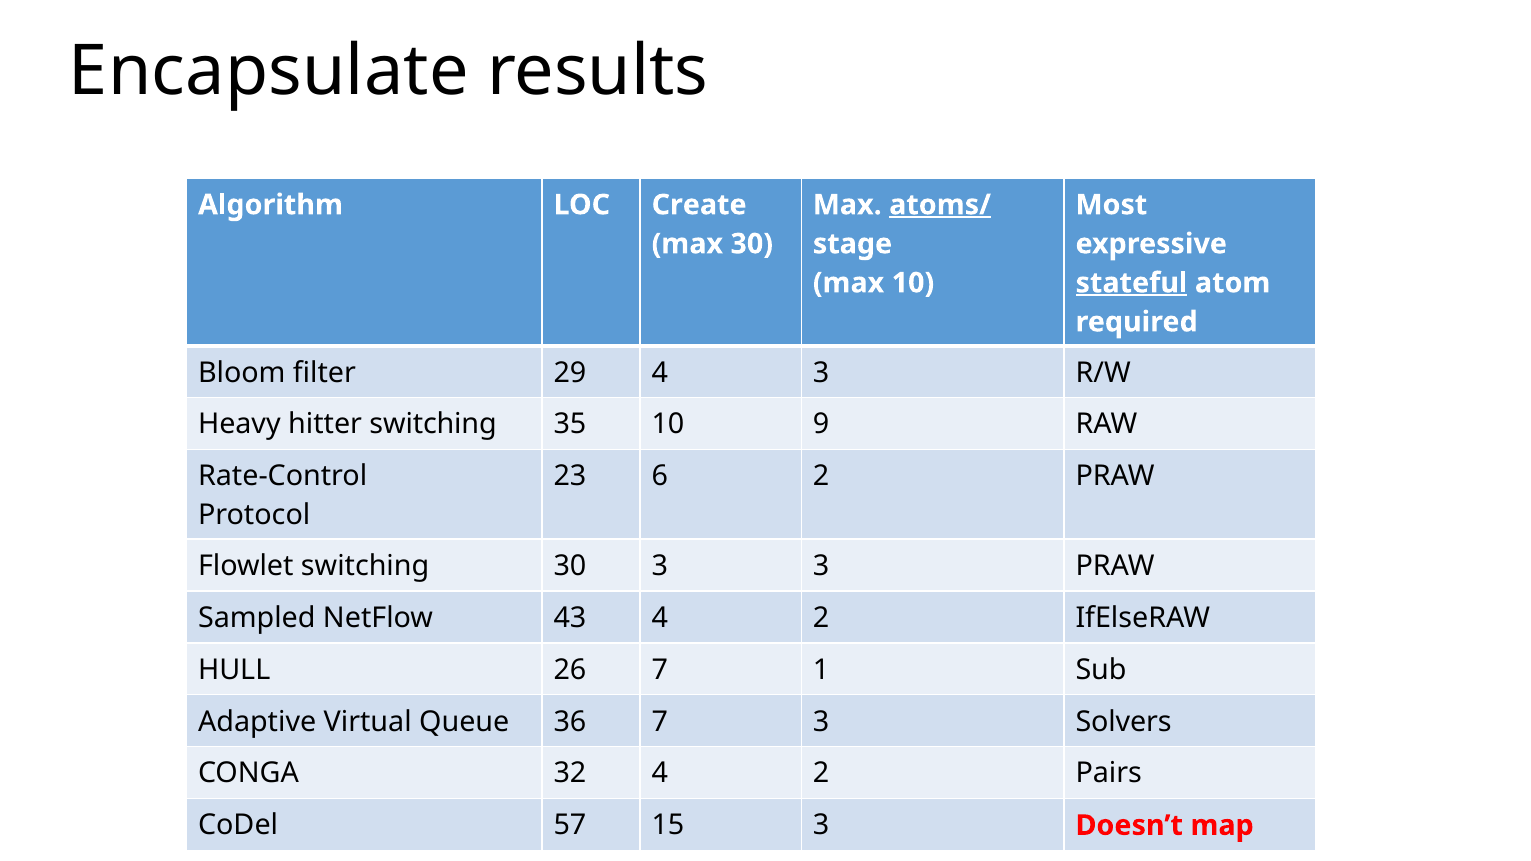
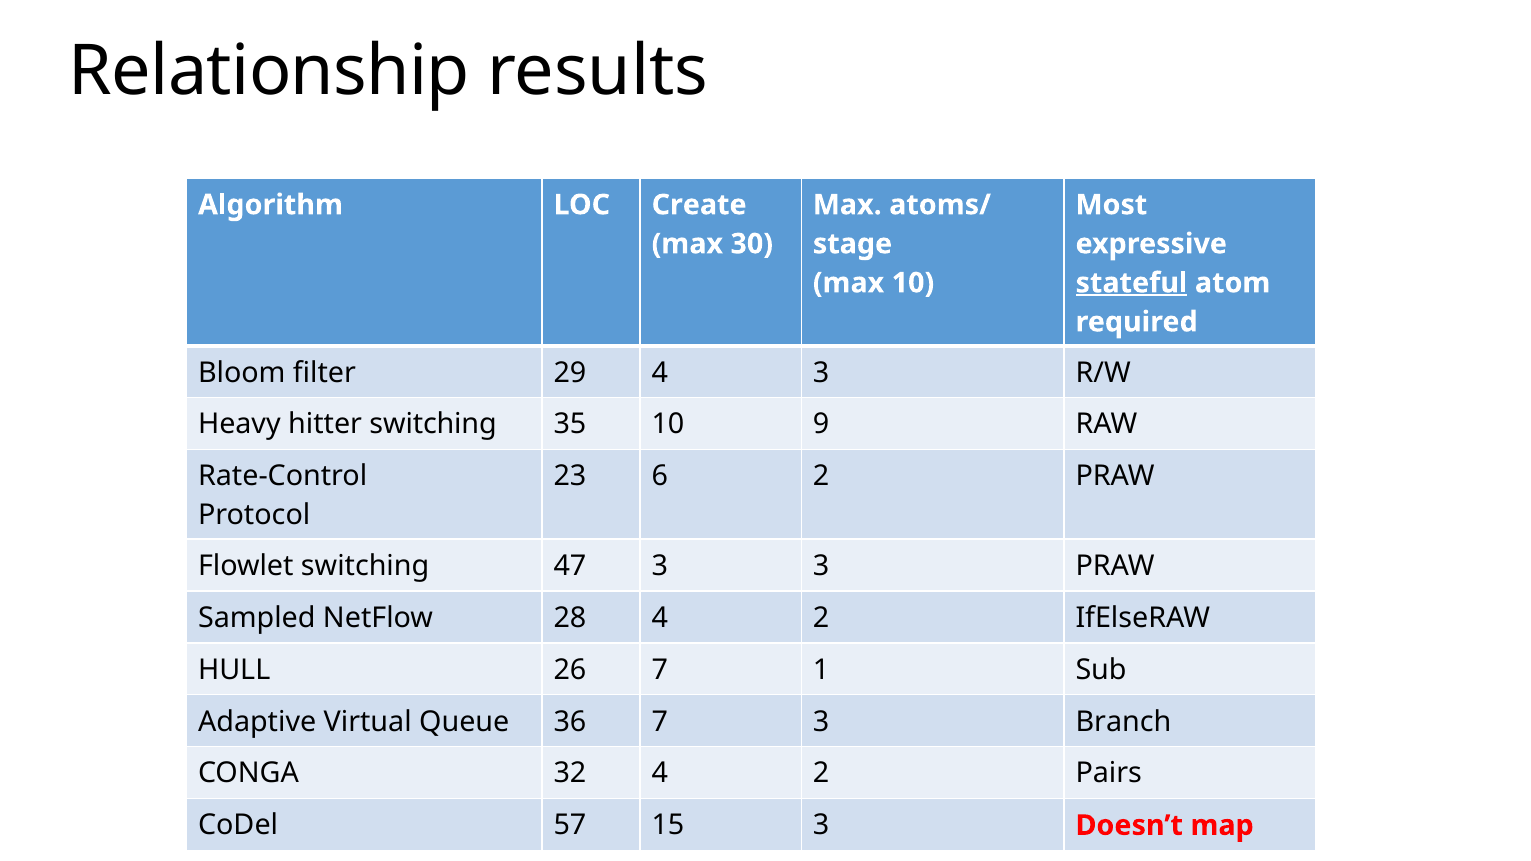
Encapsulate: Encapsulate -> Relationship
atoms/ underline: present -> none
switching 30: 30 -> 47
43: 43 -> 28
Solvers: Solvers -> Branch
